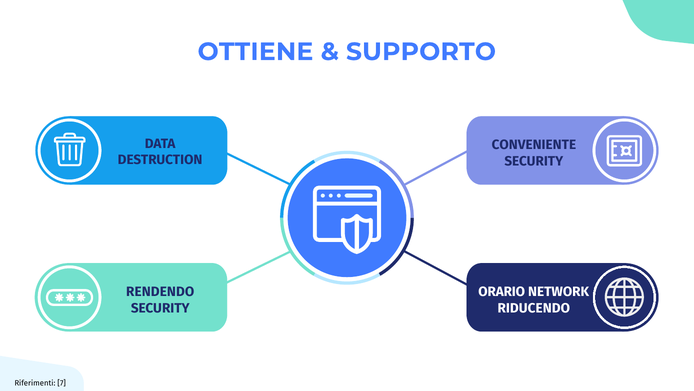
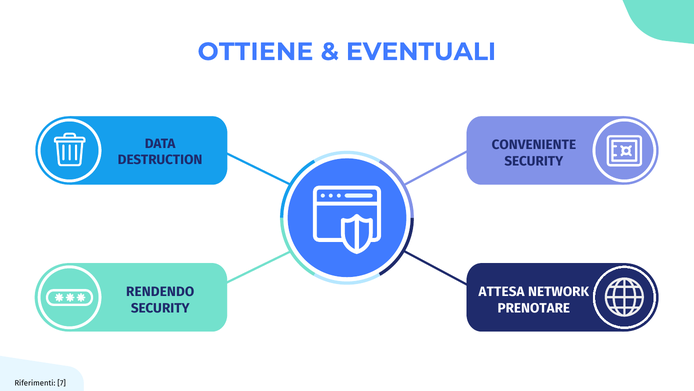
SUPPORTO: SUPPORTO -> EVENTUALI
ORARIO: ORARIO -> ATTESA
RIDUCENDO: RIDUCENDO -> PRENOTARE
